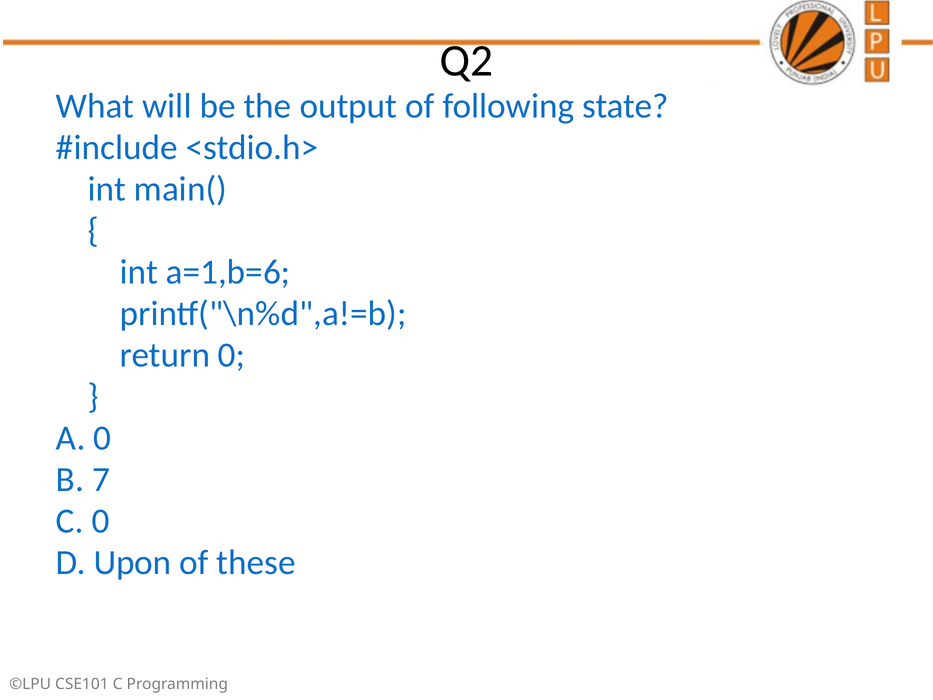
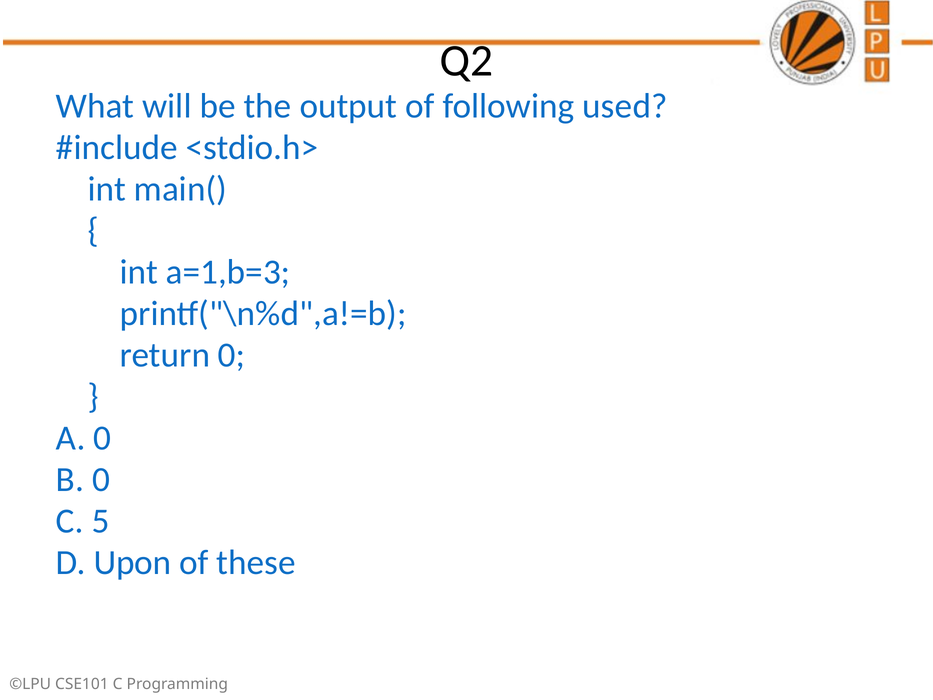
state: state -> used
a=1,b=6: a=1,b=6 -> a=1,b=3
B 7: 7 -> 0
C 0: 0 -> 5
